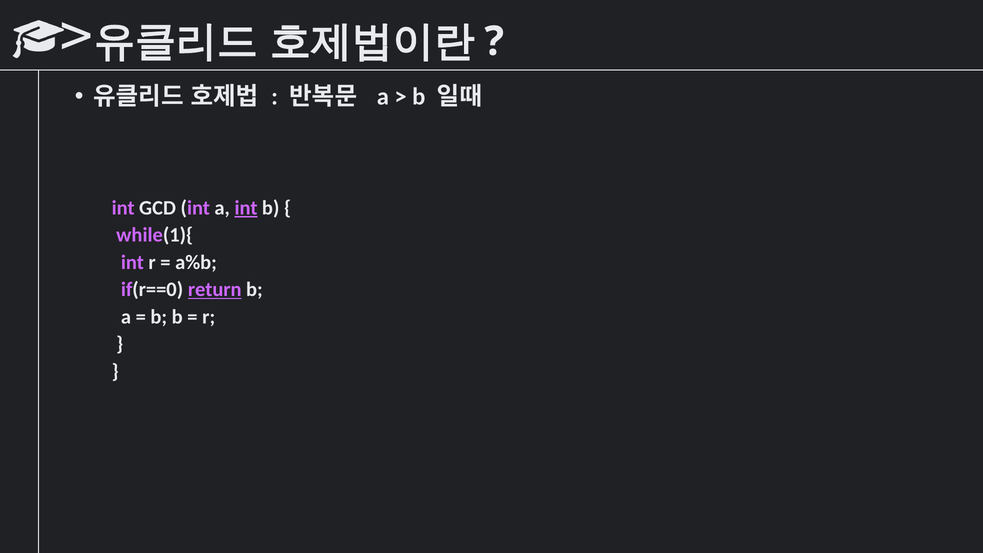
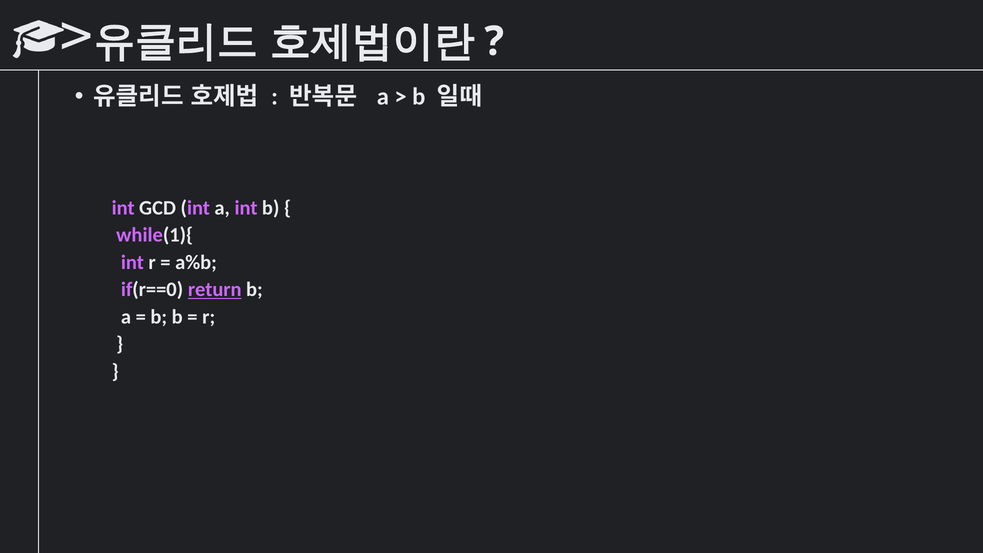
int at (246, 208) underline: present -> none
